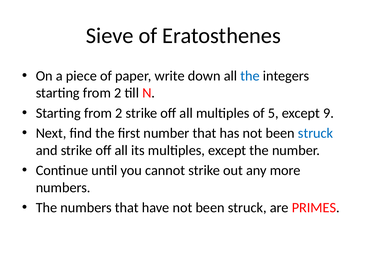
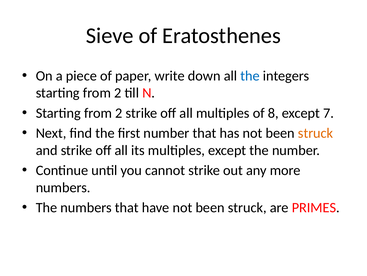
5: 5 -> 8
9: 9 -> 7
struck at (316, 133) colour: blue -> orange
